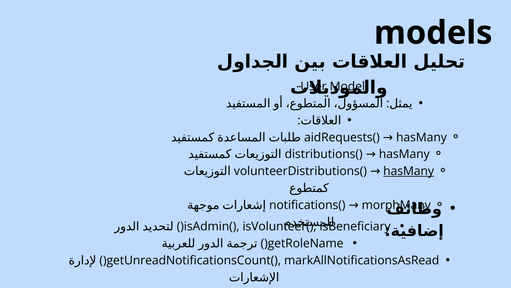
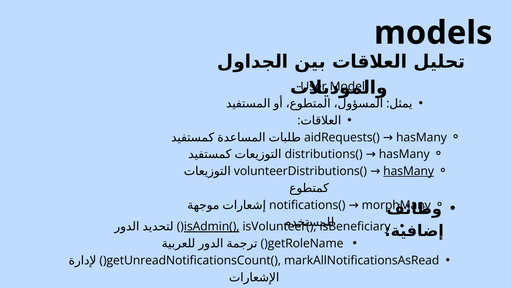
isAdmin( underline: none -> present
